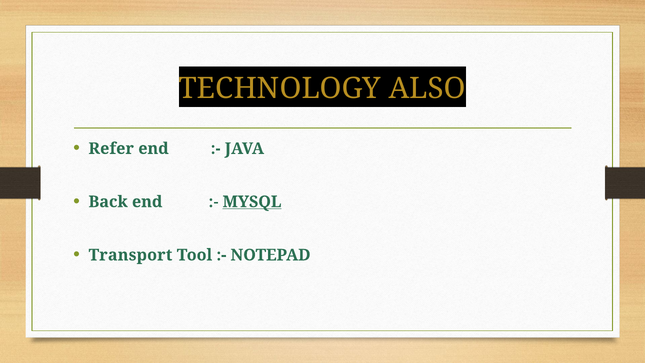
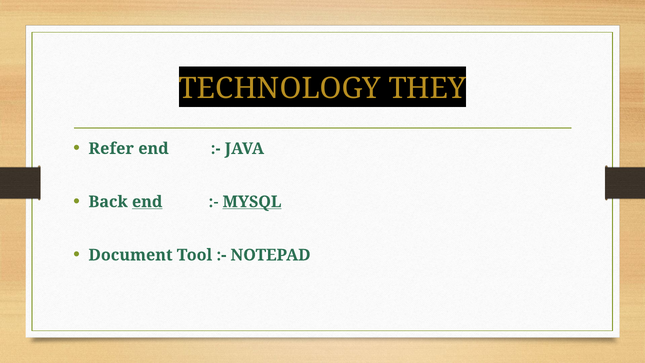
ALSO: ALSO -> THEY
end at (147, 202) underline: none -> present
Transport: Transport -> Document
